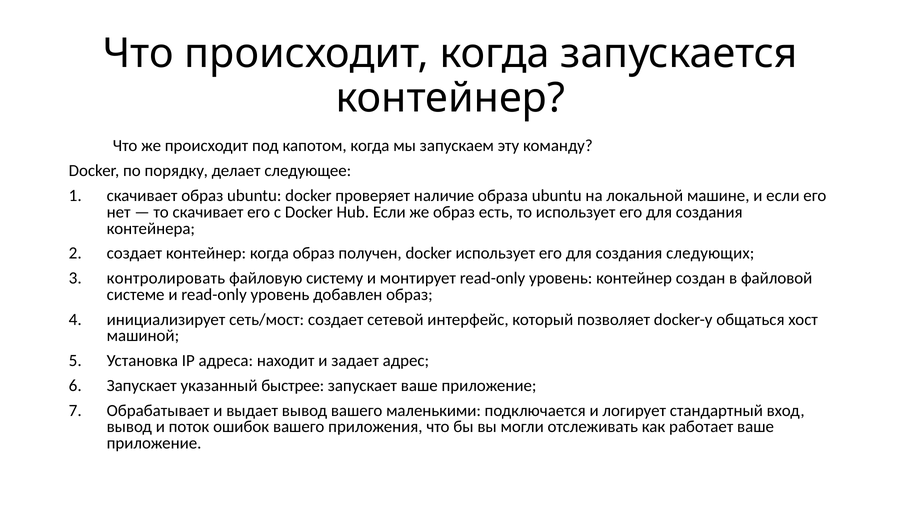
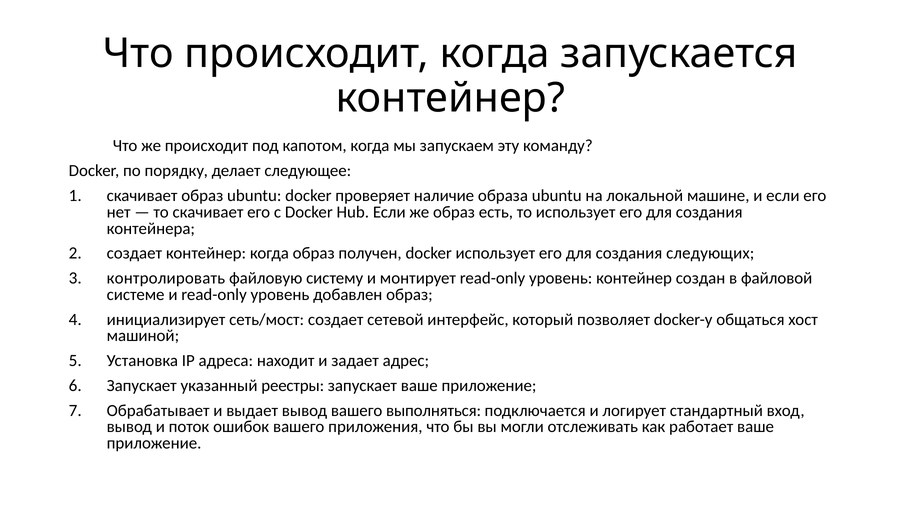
быстрее: быстрее -> реестры
маленькими: маленькими -> выполняться
